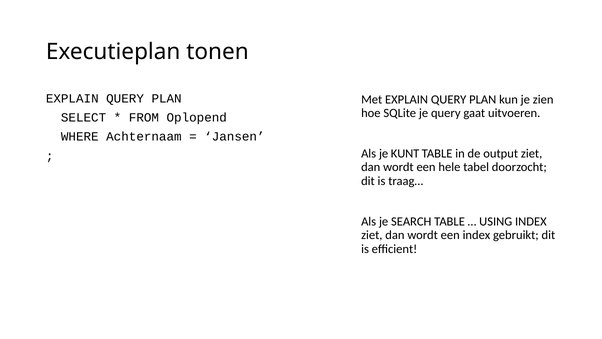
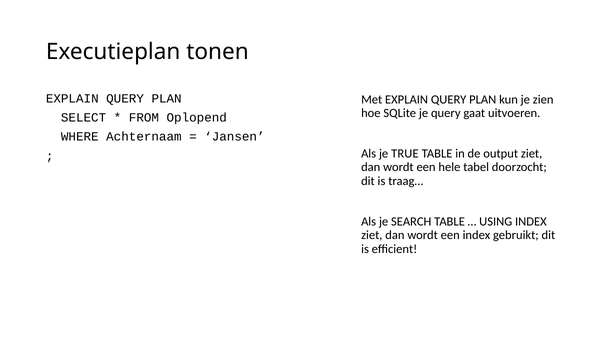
KUNT: KUNT -> TRUE
